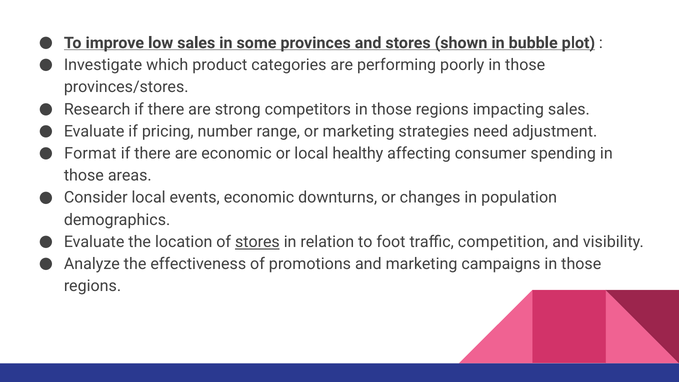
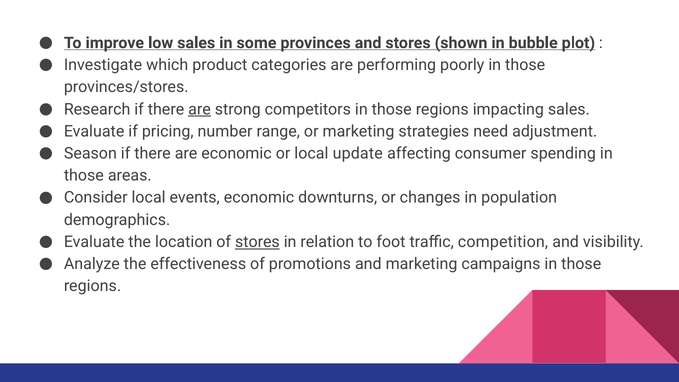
are at (200, 109) underline: none -> present
Format: Format -> Season
healthy: healthy -> update
